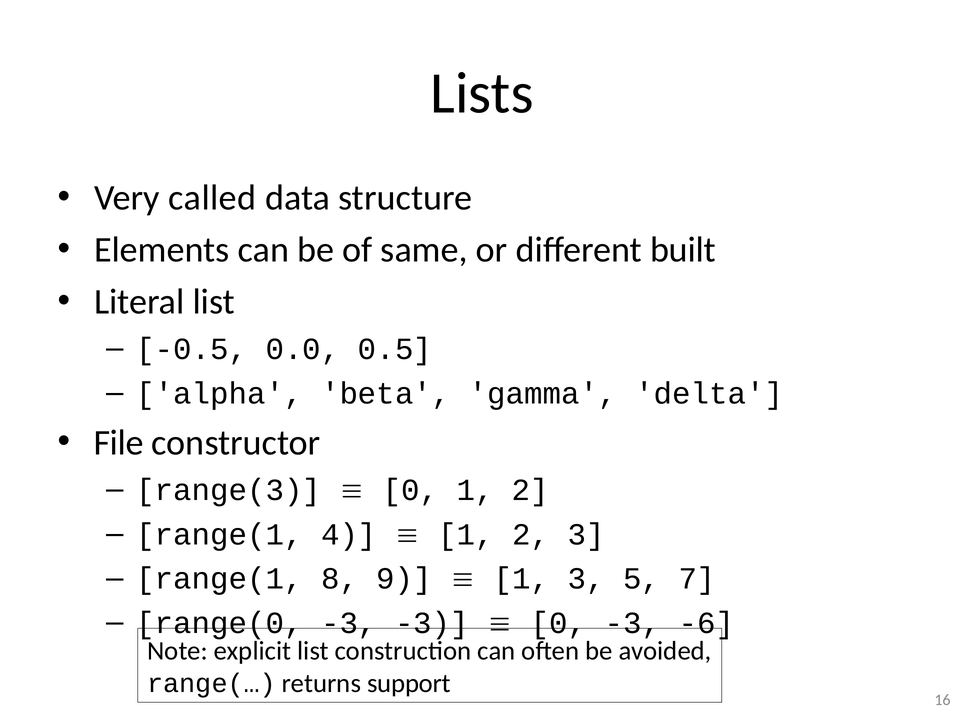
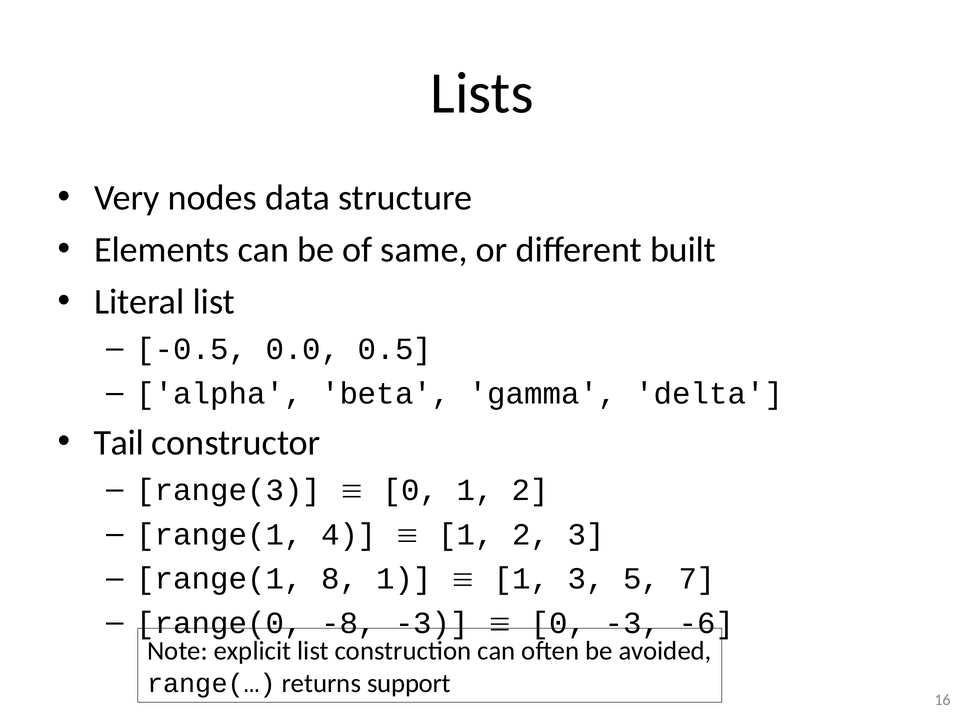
called: called -> nodes
File: File -> Tail
8 9: 9 -> 1
range(0 -3: -3 -> -8
